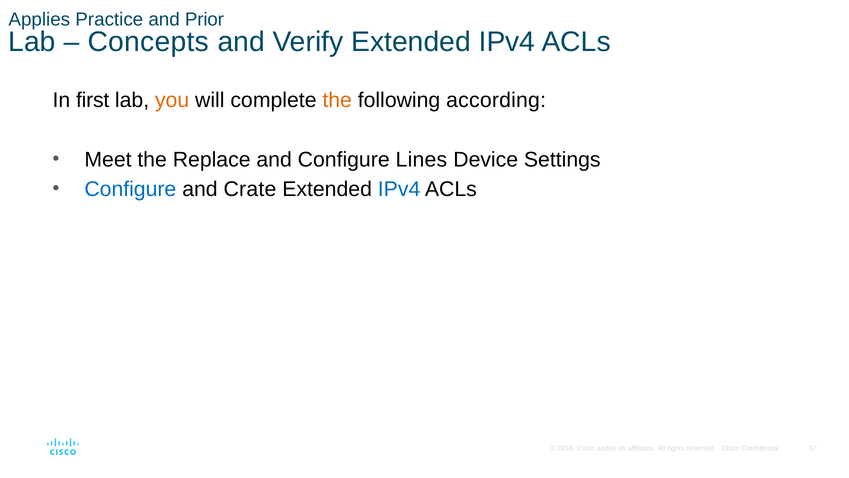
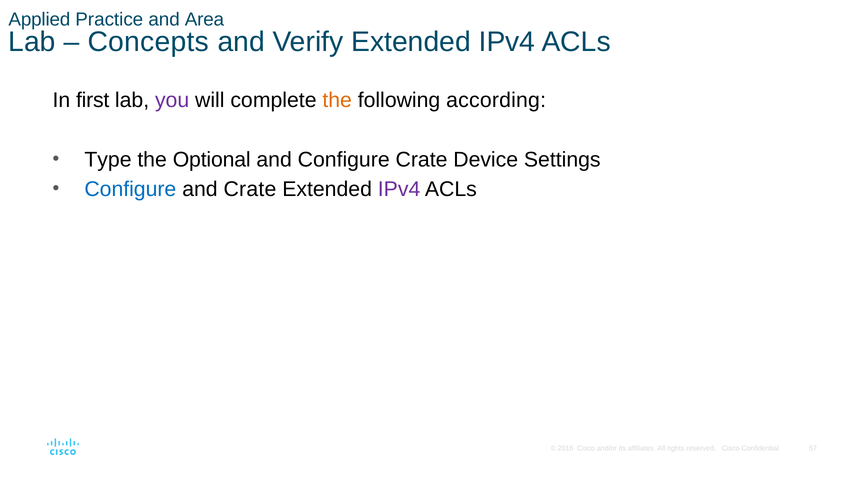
Applies: Applies -> Applied
Prior: Prior -> Area
you colour: orange -> purple
Meet: Meet -> Type
Replace: Replace -> Optional
Configure Lines: Lines -> Crate
IPv4 at (399, 189) colour: blue -> purple
